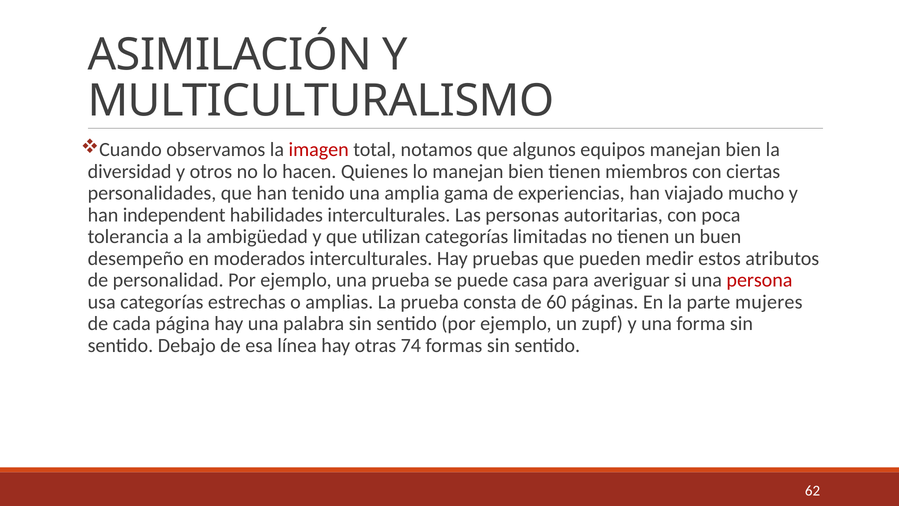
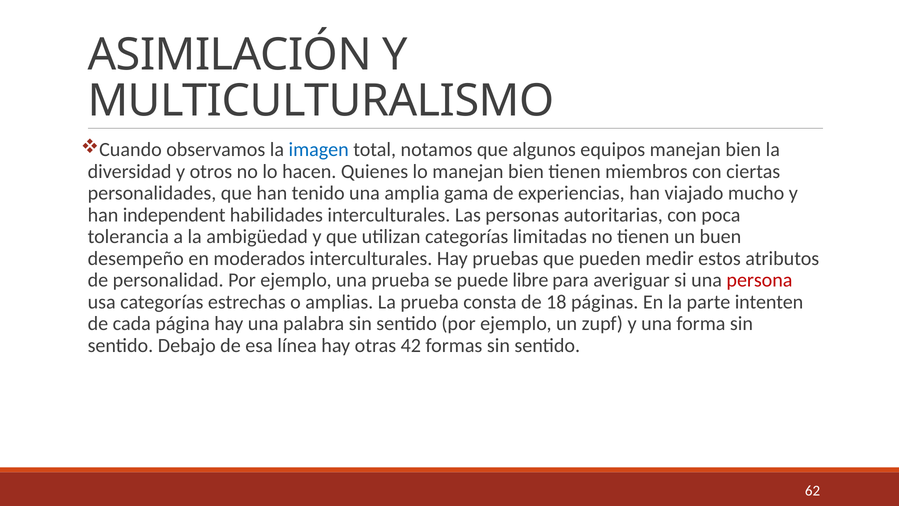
imagen colour: red -> blue
casa: casa -> libre
60: 60 -> 18
mujeres: mujeres -> intenten
74: 74 -> 42
